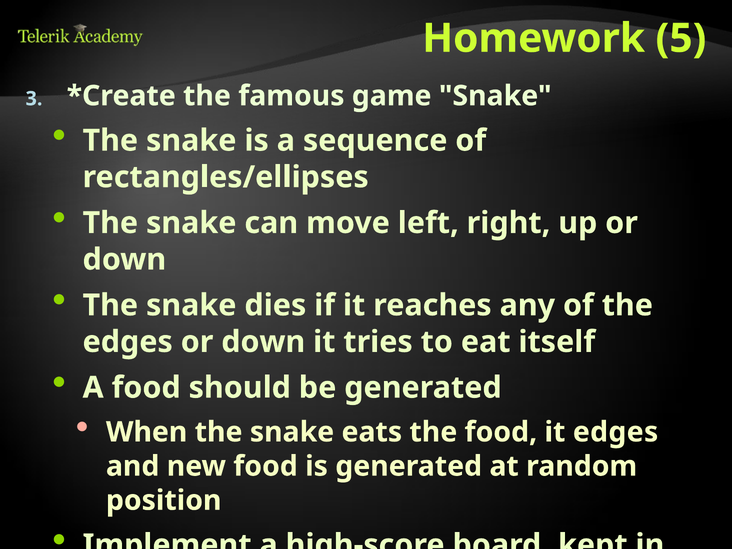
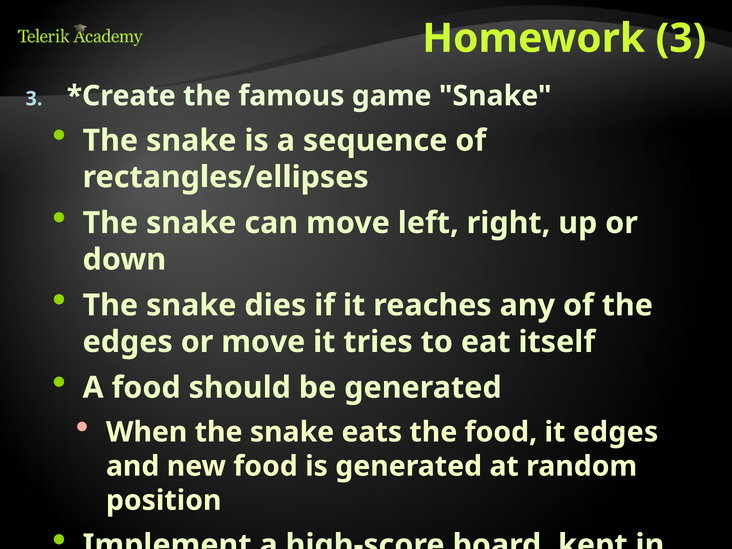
Homework 5: 5 -> 3
edges or down: down -> move
